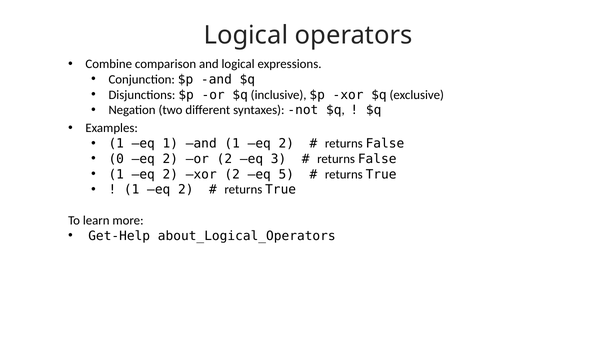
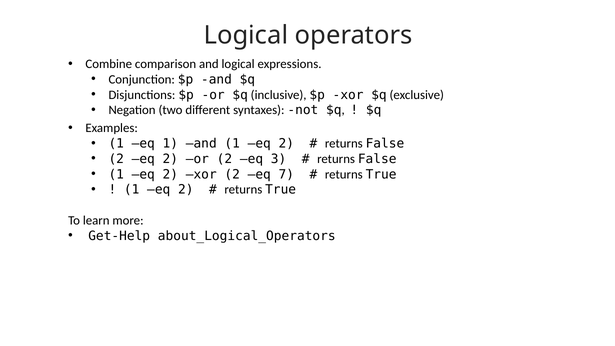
0 at (116, 159): 0 -> 2
5: 5 -> 7
